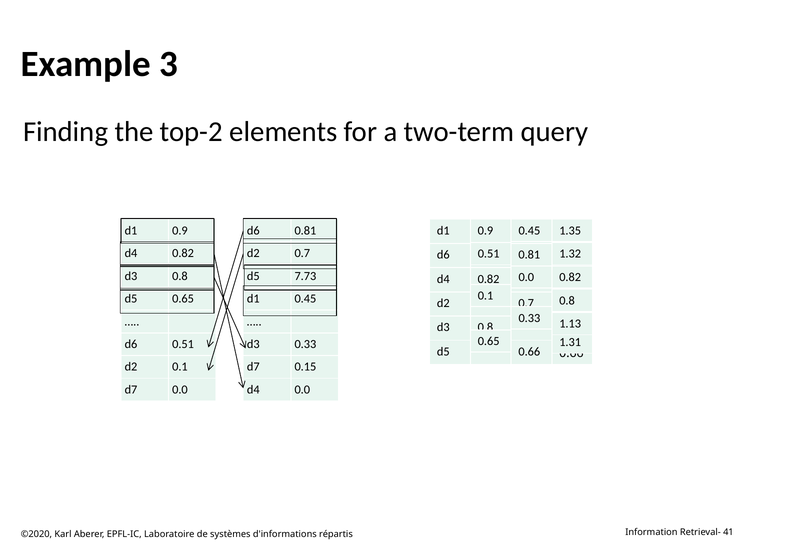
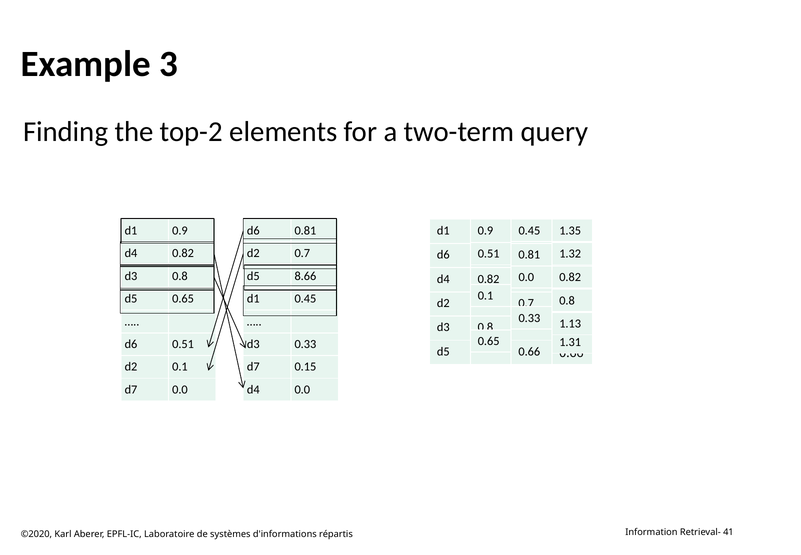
7.73: 7.73 -> 8.66
